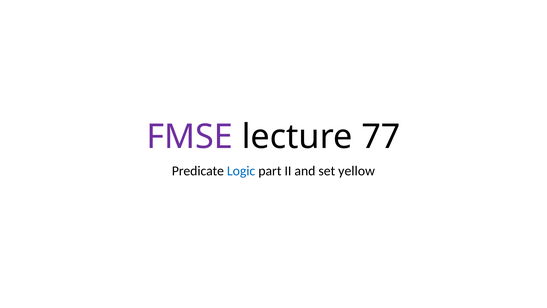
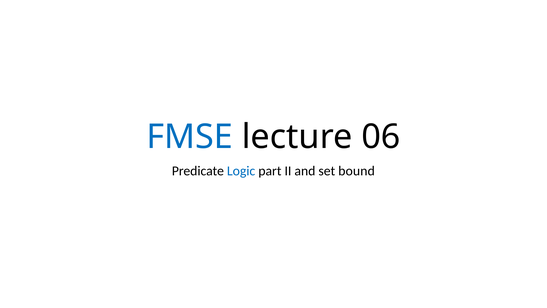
FMSE colour: purple -> blue
77: 77 -> 06
yellow: yellow -> bound
